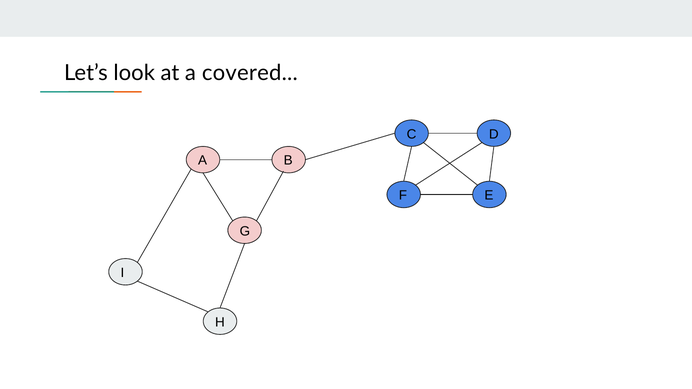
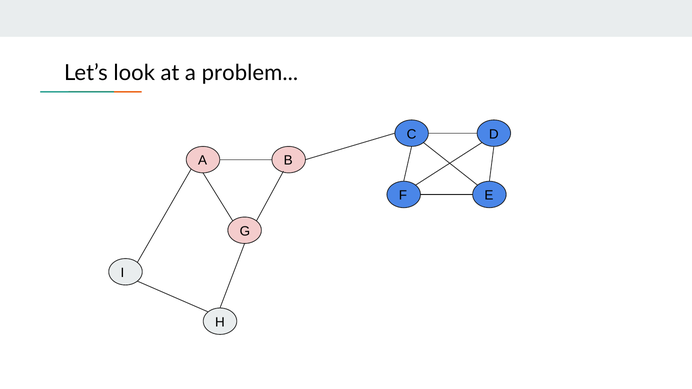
covered: covered -> problem
